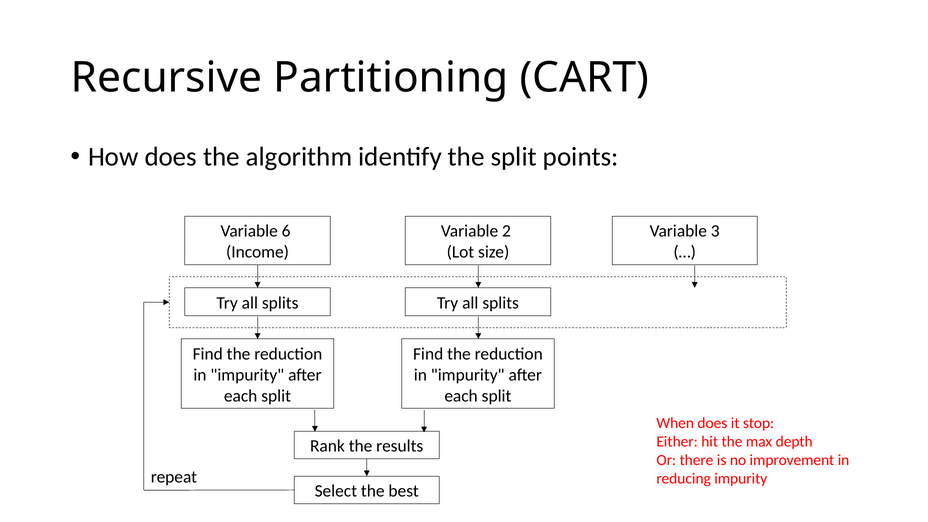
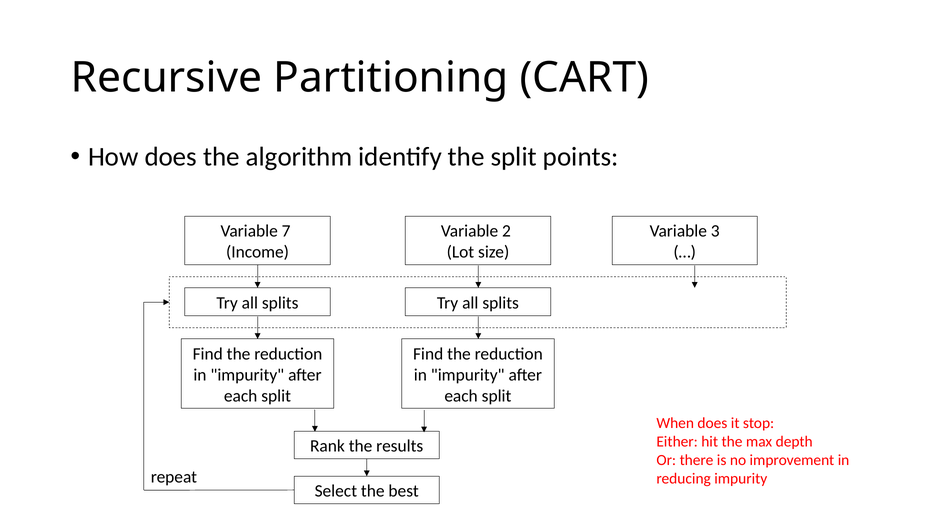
6: 6 -> 7
